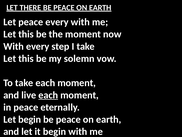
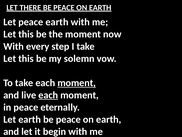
peace every: every -> earth
moment at (77, 83) underline: none -> present
Let begin: begin -> earth
